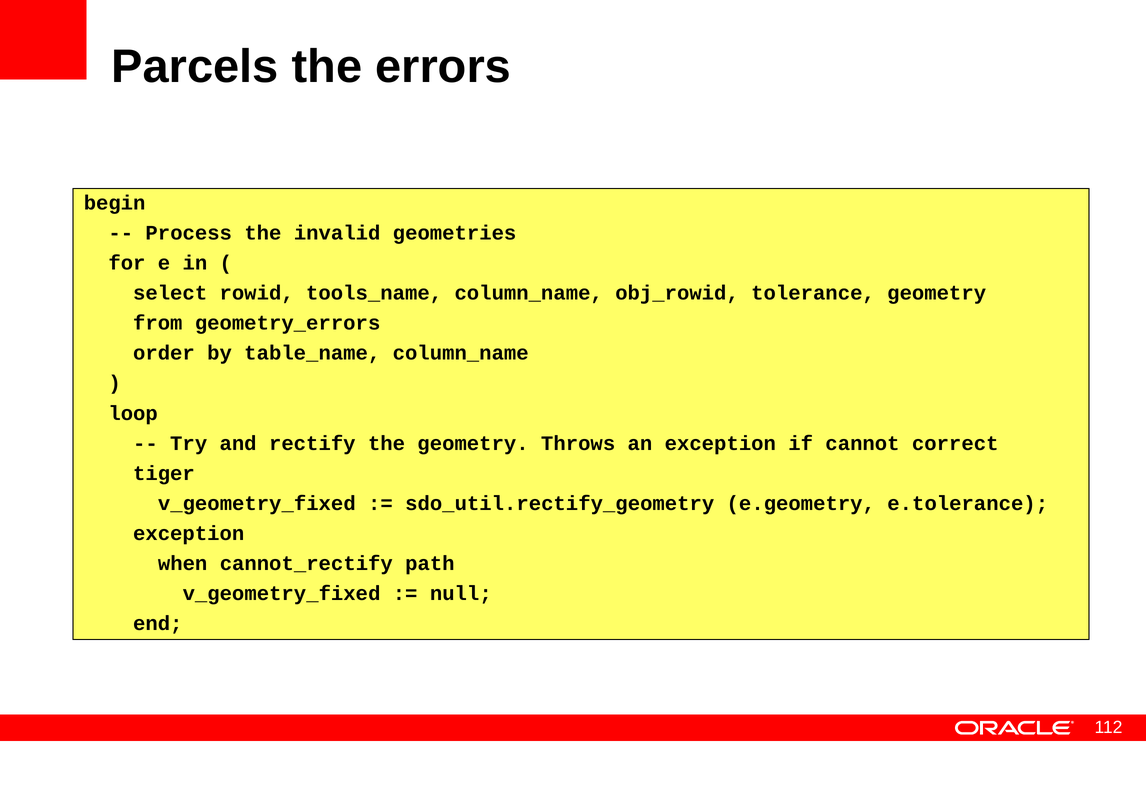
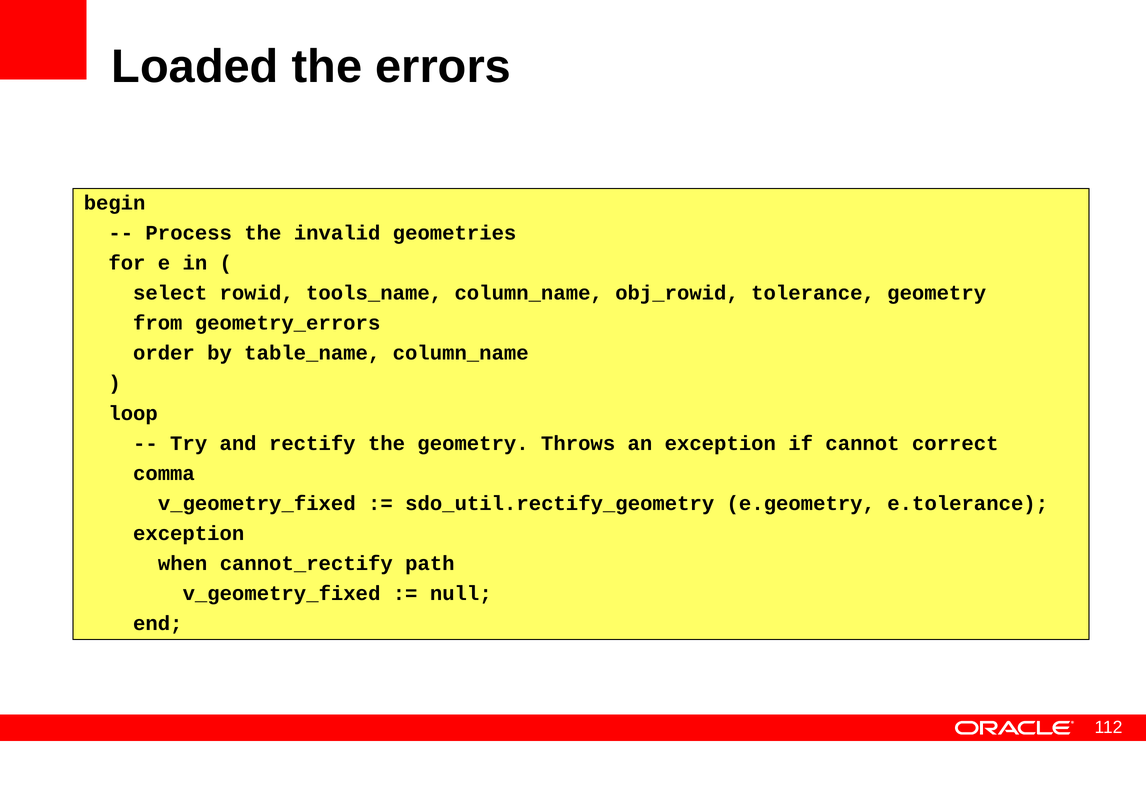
Parcels: Parcels -> Loaded
tiger: tiger -> comma
